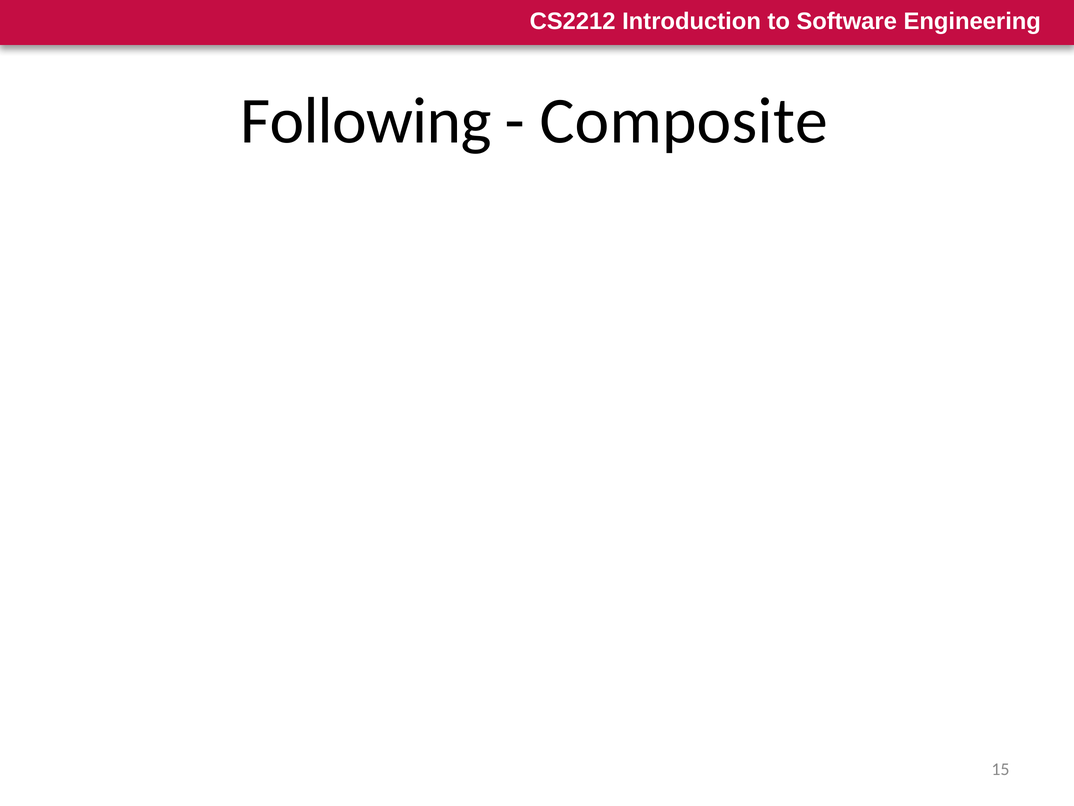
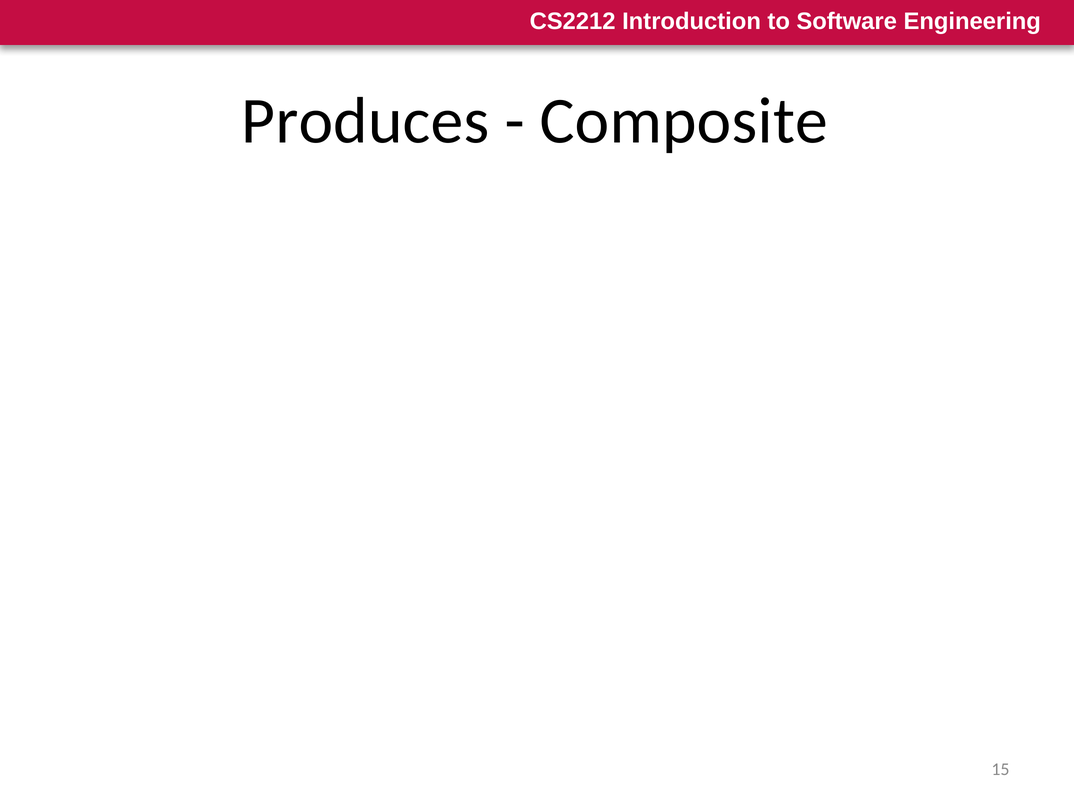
Following: Following -> Produces
